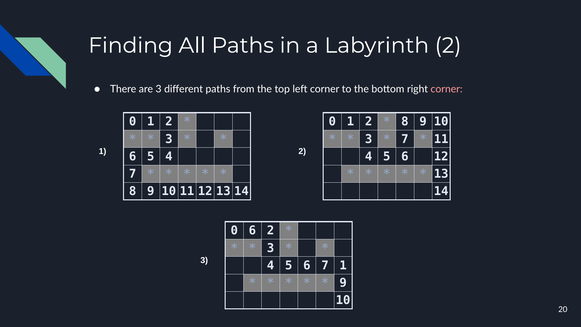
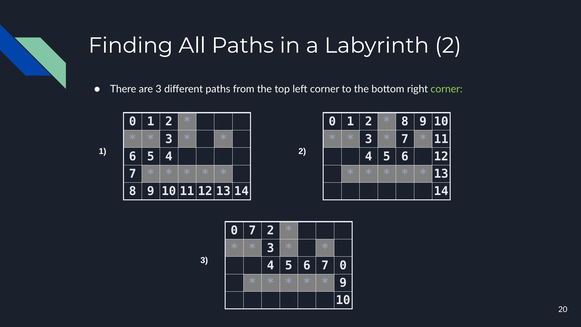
corner at (447, 89) colour: pink -> light green
0 6: 6 -> 7
7 1: 1 -> 0
